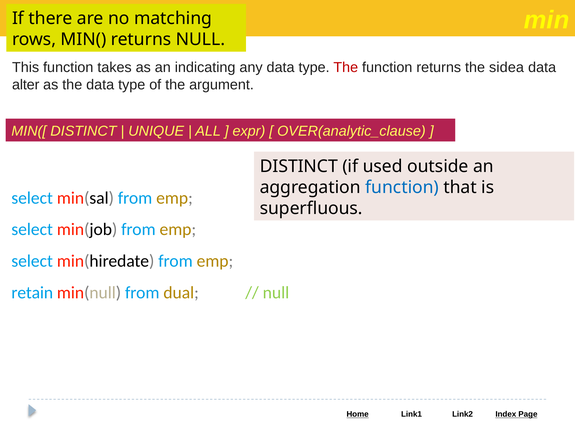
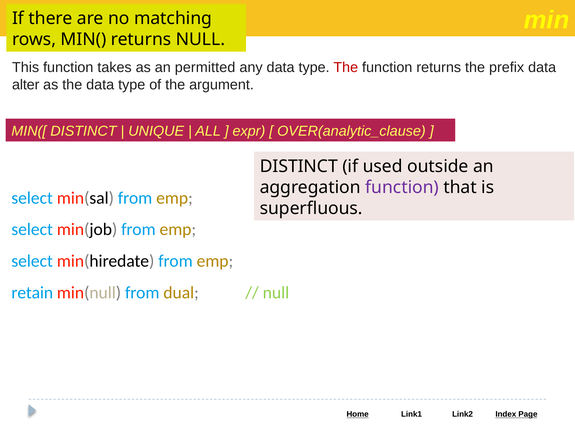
indicating: indicating -> permitted
sidea: sidea -> prefix
function at (402, 187) colour: blue -> purple
